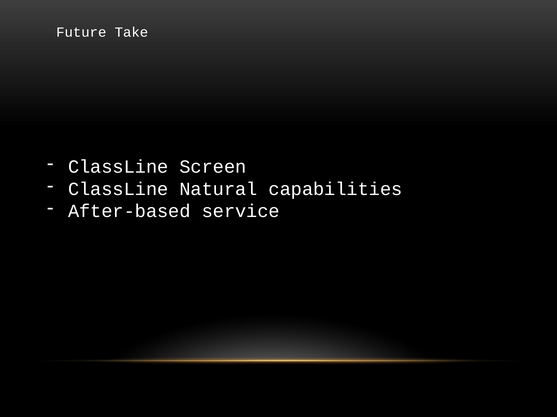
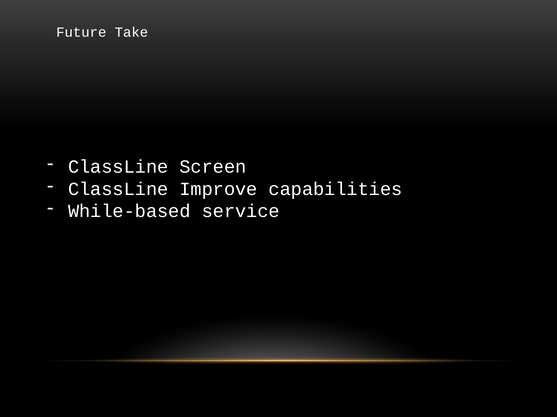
Natural: Natural -> Improve
After-based: After-based -> While-based
